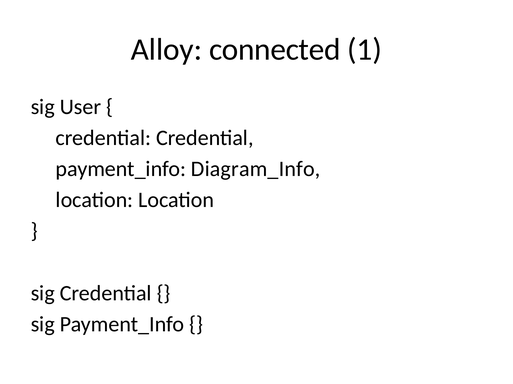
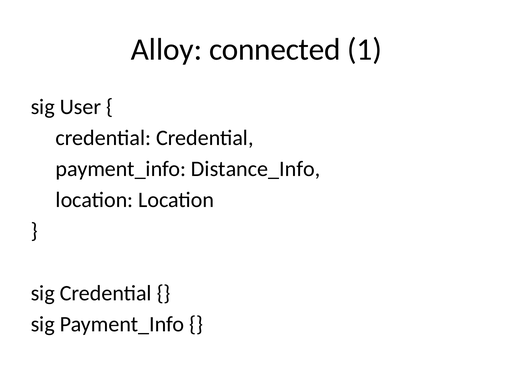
Diagram_Info: Diagram_Info -> Distance_Info
